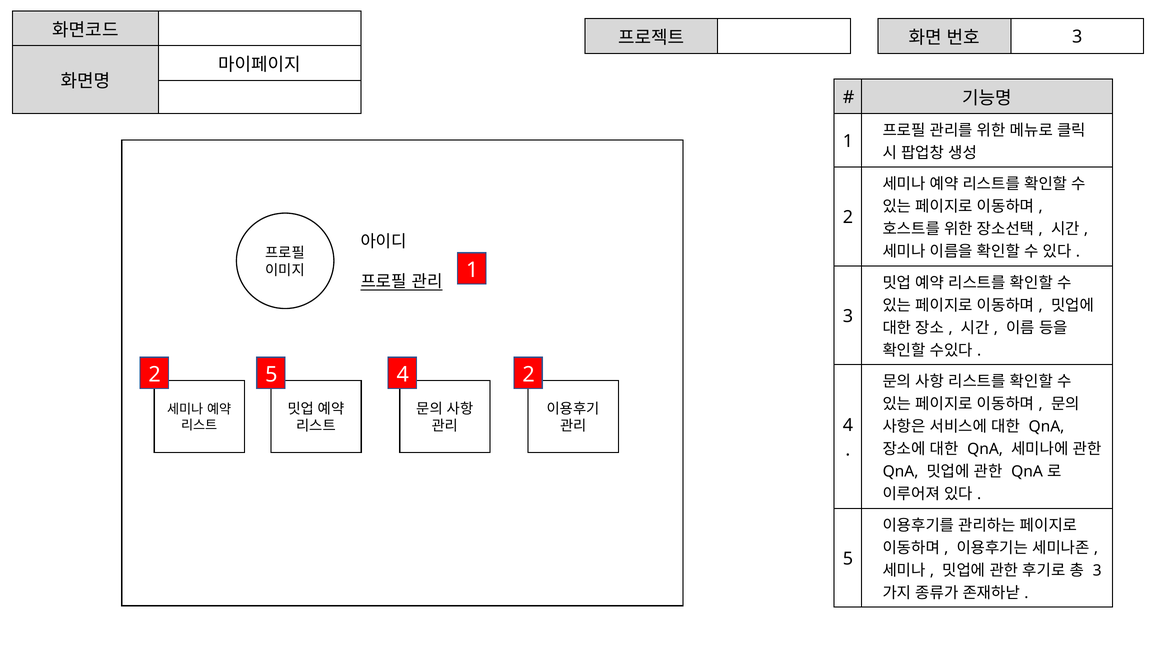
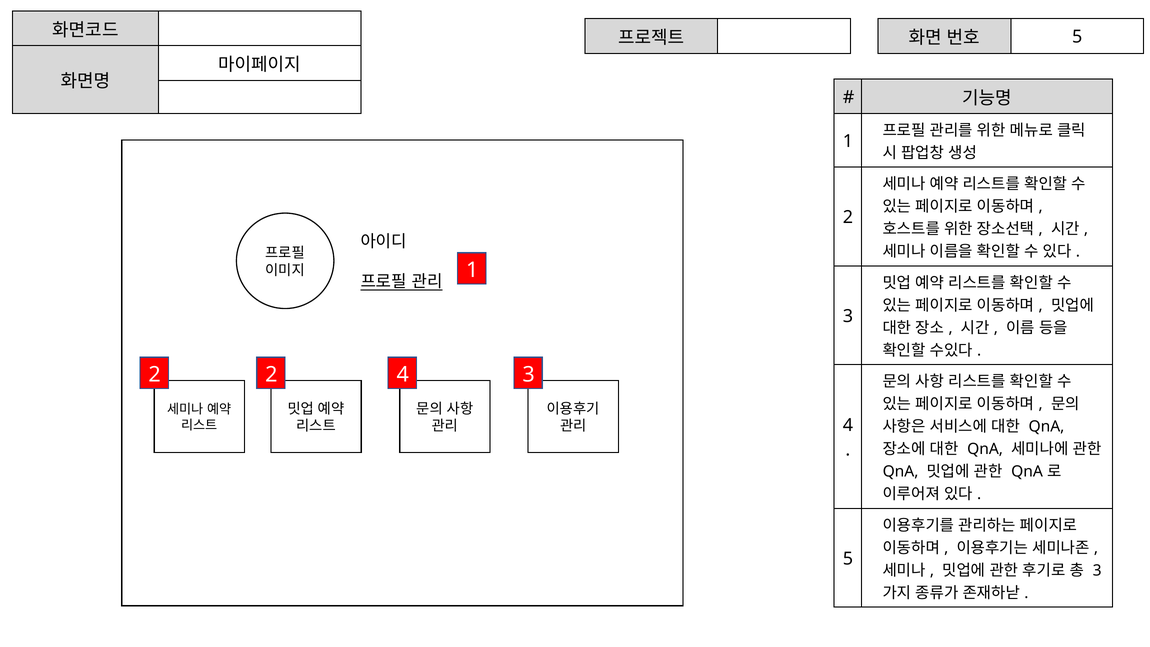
3 at (1077, 37): 3 -> 5
2 5: 5 -> 2
4 2: 2 -> 3
